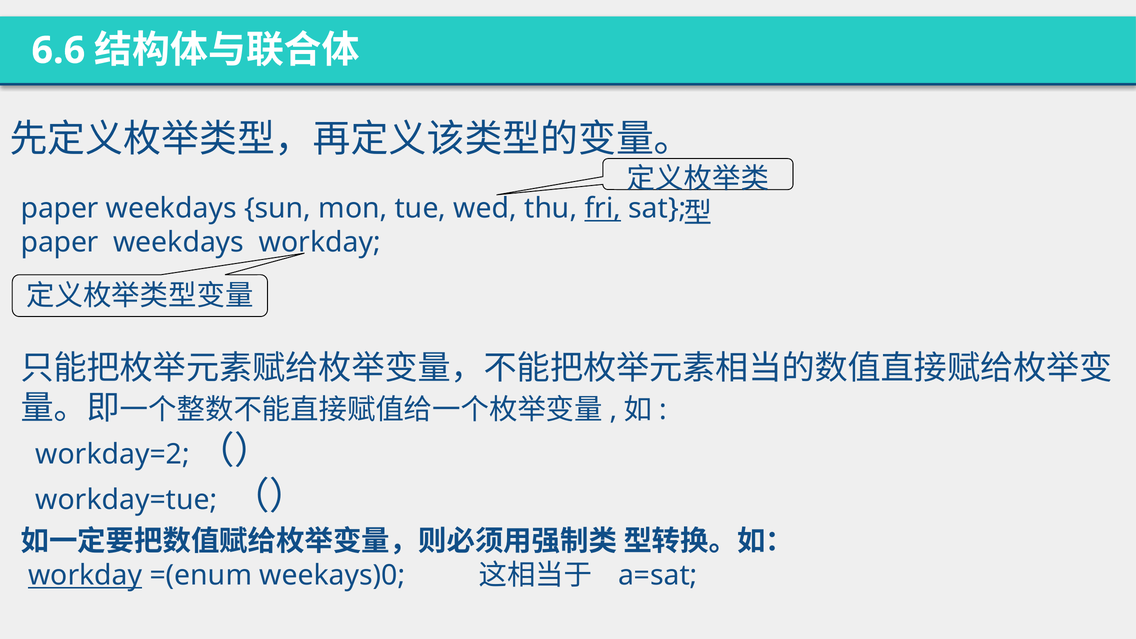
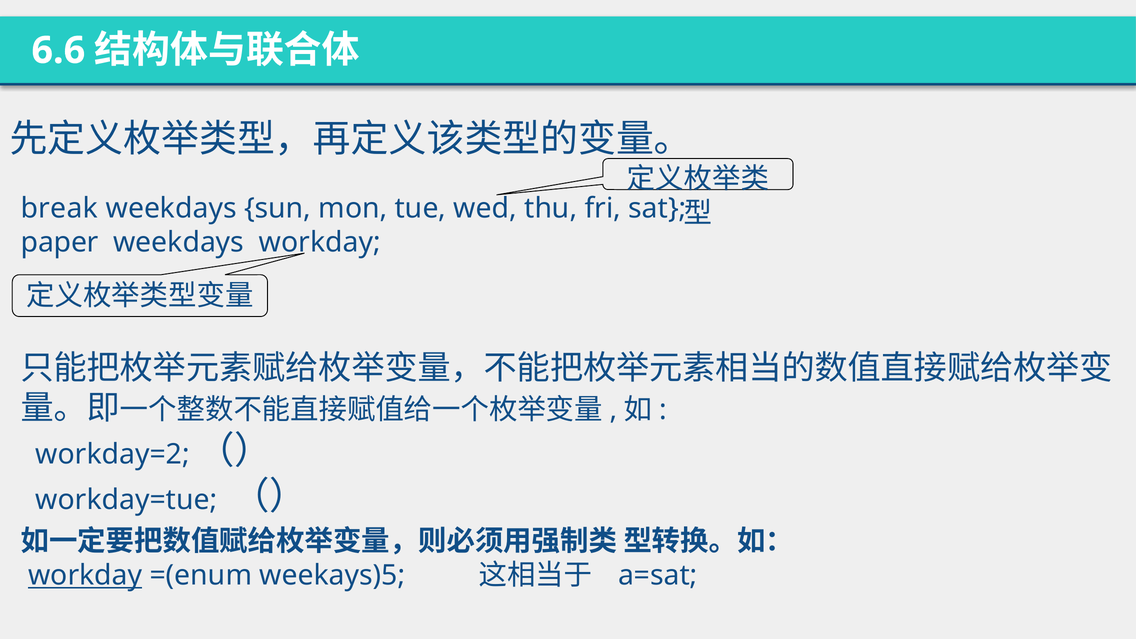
paper at (60, 208): paper -> break
fri underline: present -> none
weekays)0: weekays)0 -> weekays)5
